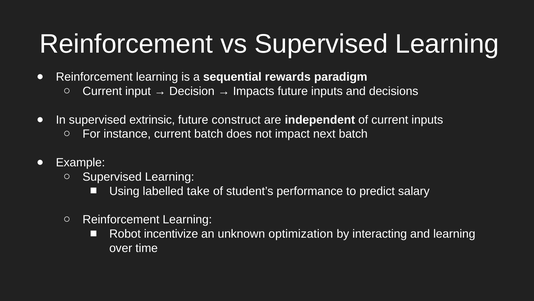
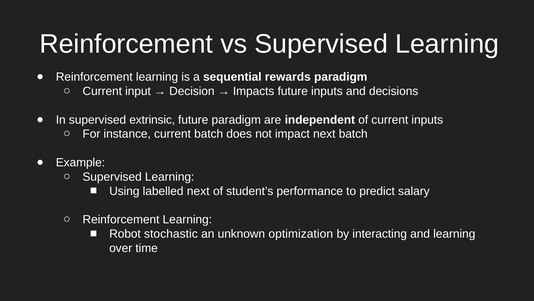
future construct: construct -> paradigm
labelled take: take -> next
incentivize: incentivize -> stochastic
